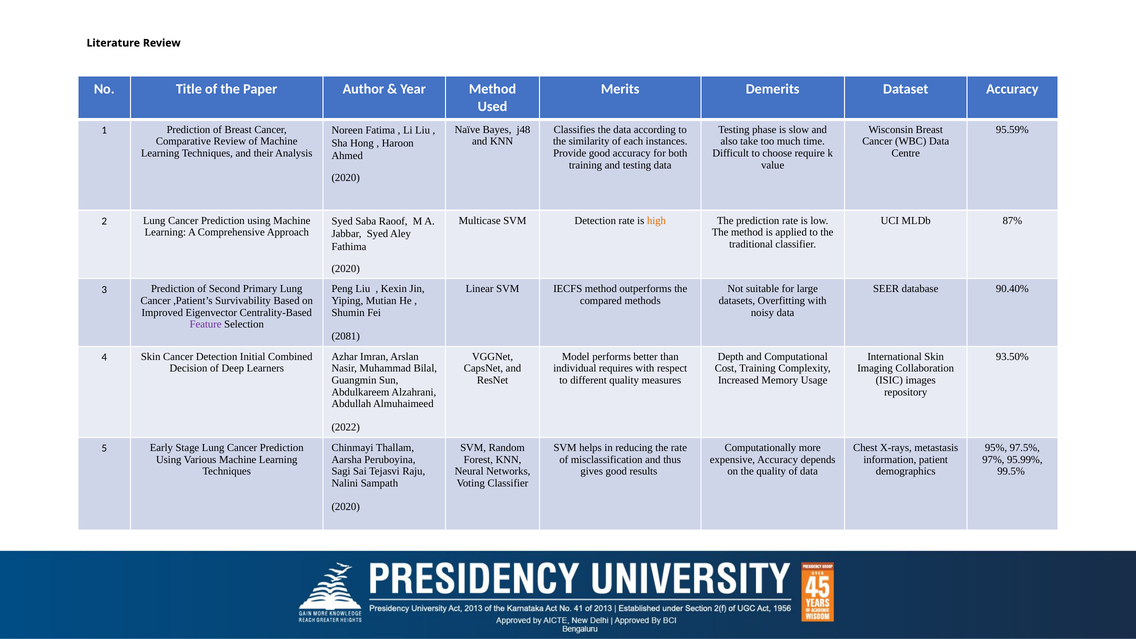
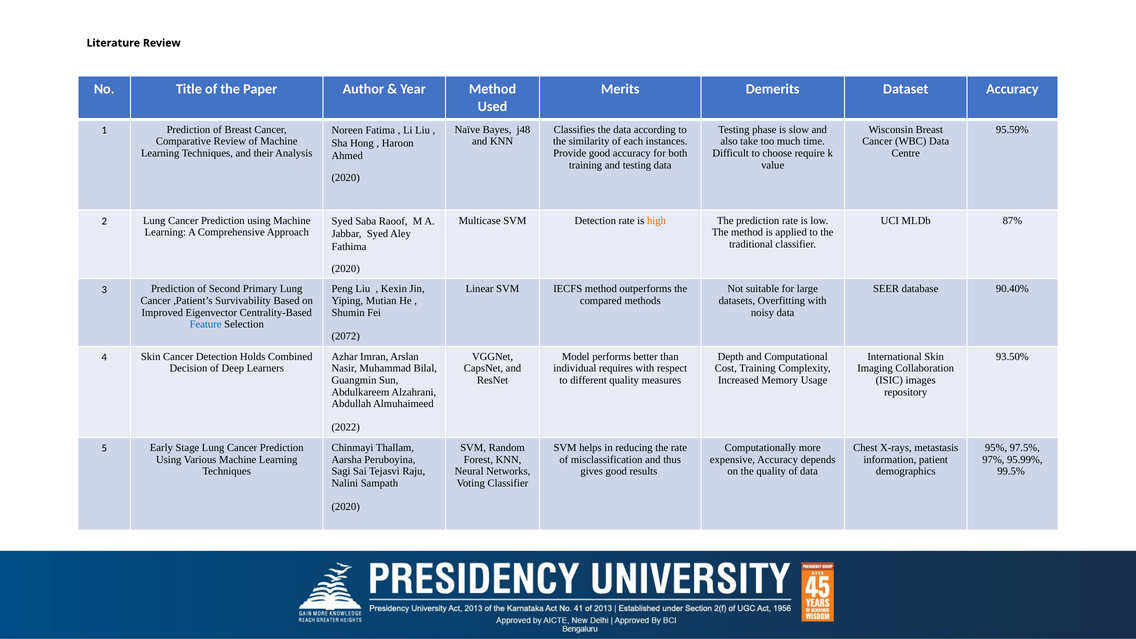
Feature colour: purple -> blue
2081: 2081 -> 2072
Initial: Initial -> Holds
